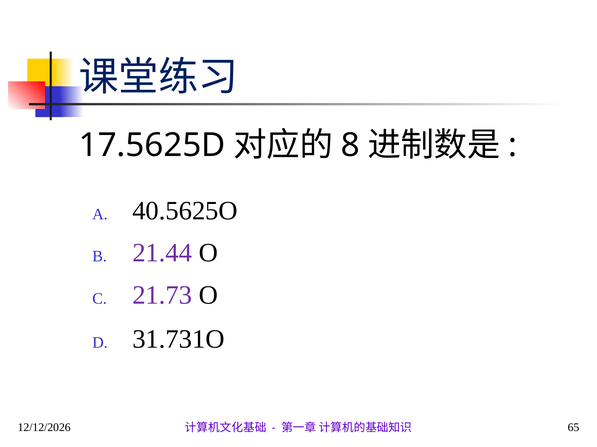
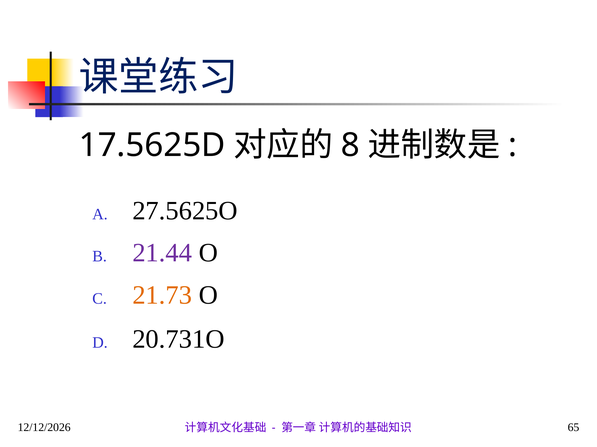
40.5625O: 40.5625O -> 27.5625O
21.73 colour: purple -> orange
31.731O: 31.731O -> 20.731O
